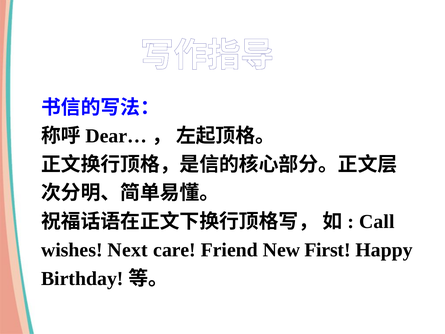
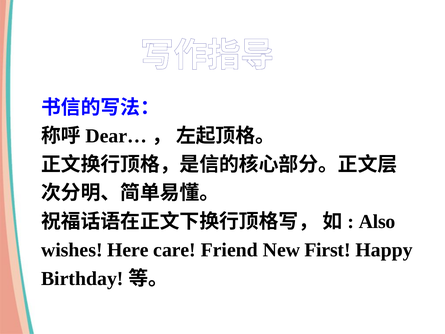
Call: Call -> Also
Next: Next -> Here
